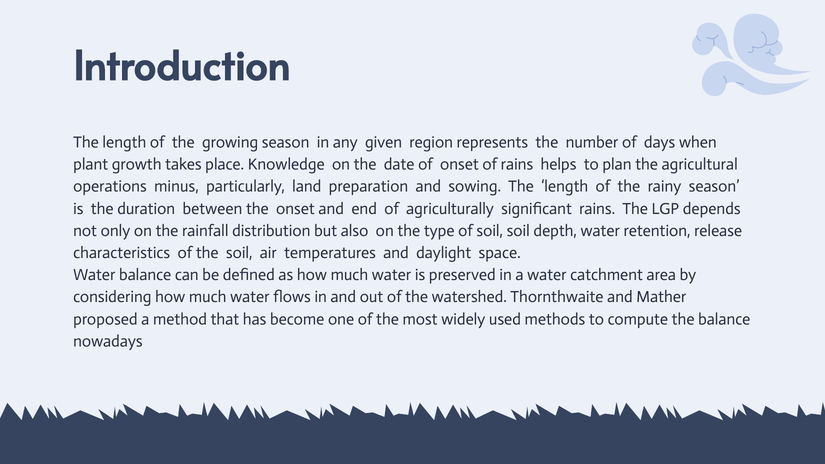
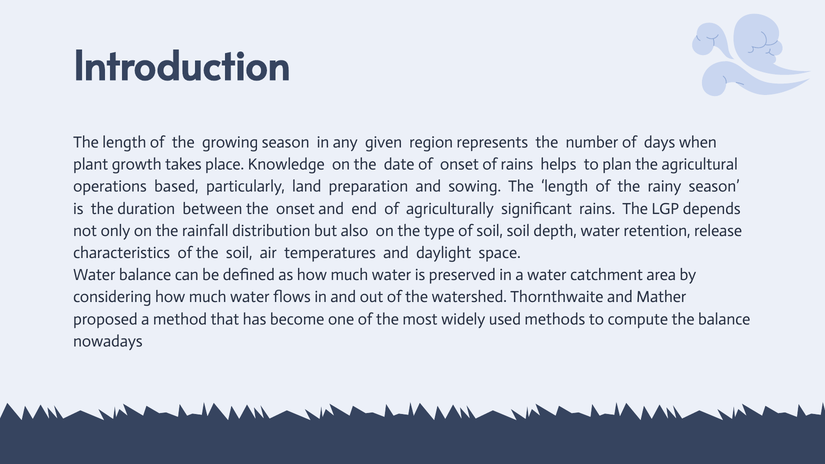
minus: minus -> based
